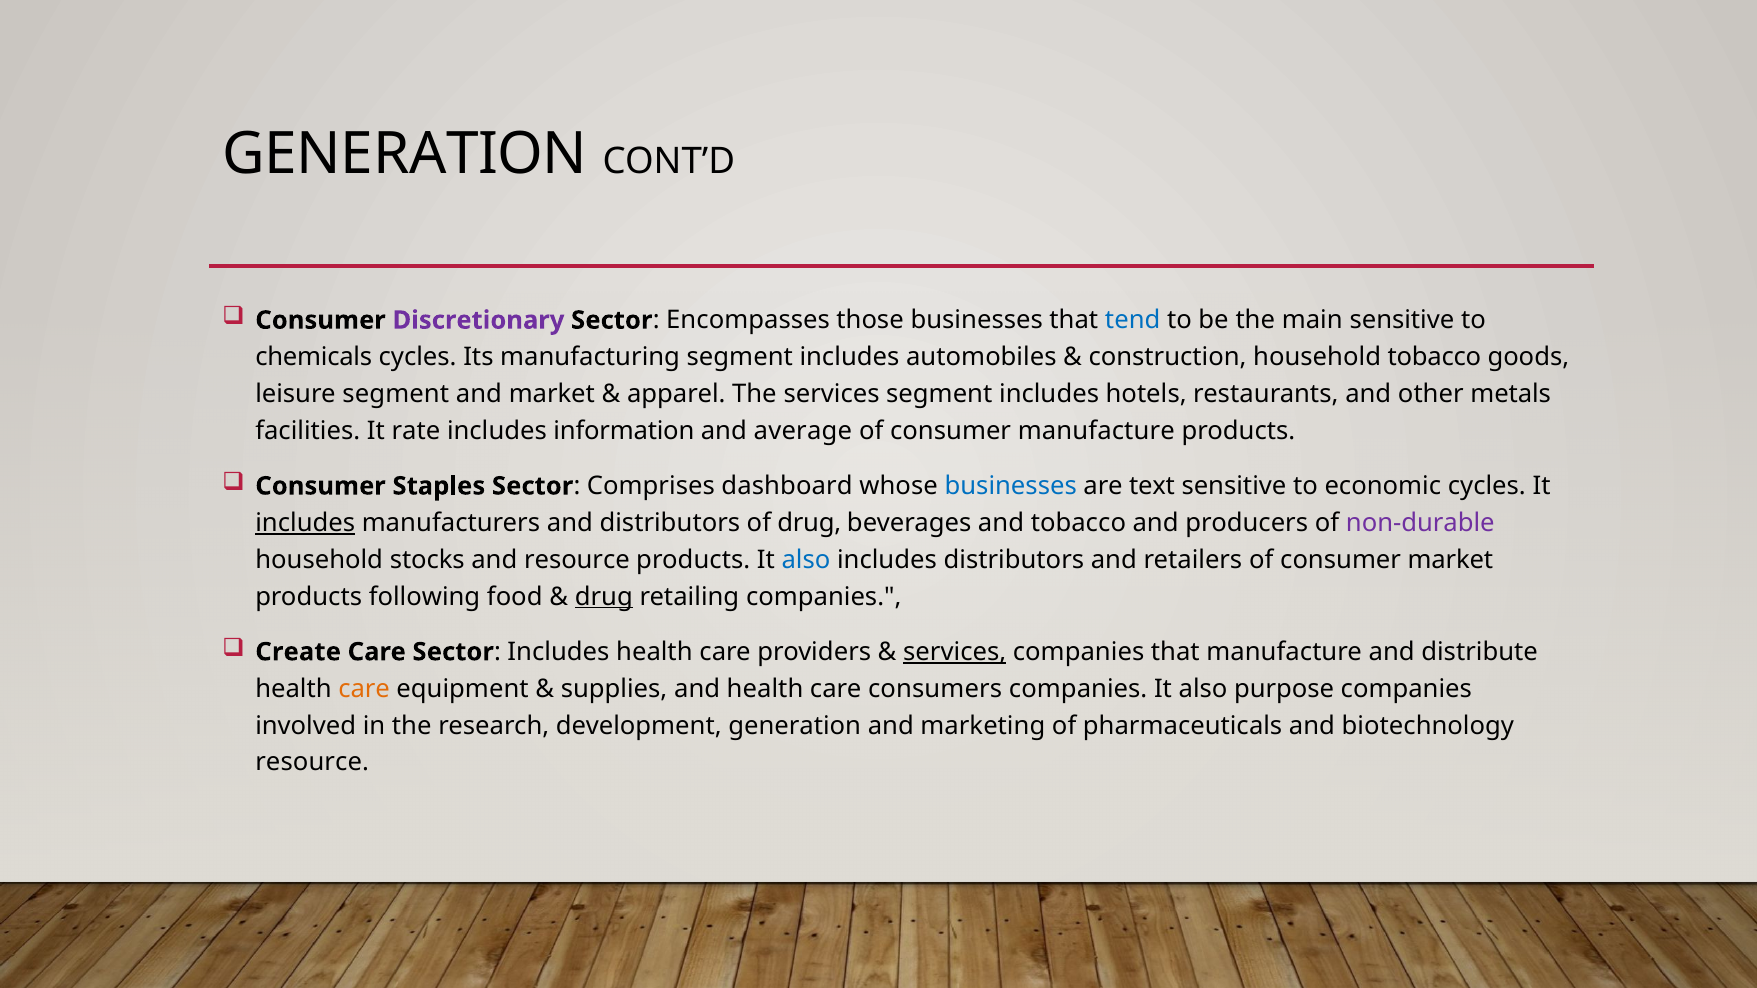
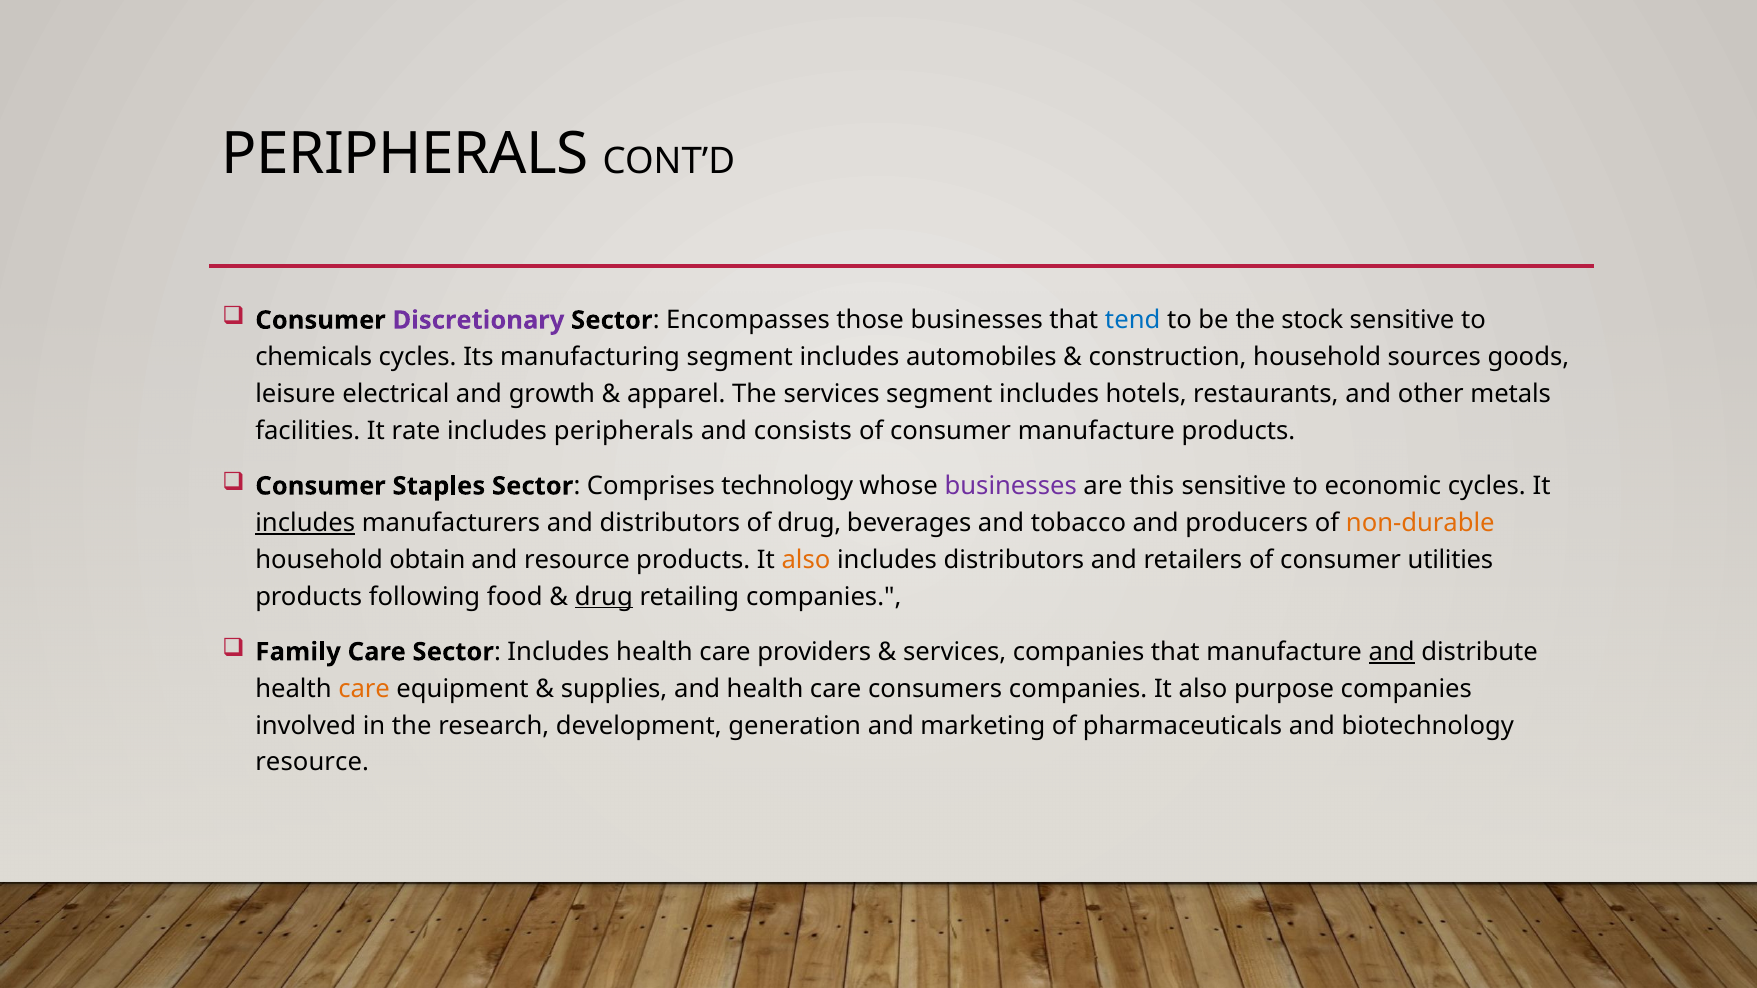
GENERATION at (405, 154): GENERATION -> PERIPHERALS
main: main -> stock
household tobacco: tobacco -> sources
leisure segment: segment -> electrical
and market: market -> growth
includes information: information -> peripherals
average: average -> consists
dashboard: dashboard -> technology
businesses at (1011, 486) colour: blue -> purple
text: text -> this
non-durable colour: purple -> orange
stocks: stocks -> obtain
also at (806, 560) colour: blue -> orange
consumer market: market -> utilities
Create: Create -> Family
services at (955, 652) underline: present -> none
and at (1392, 652) underline: none -> present
